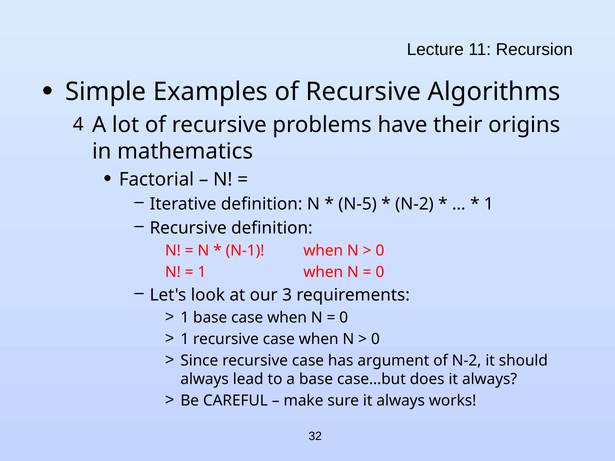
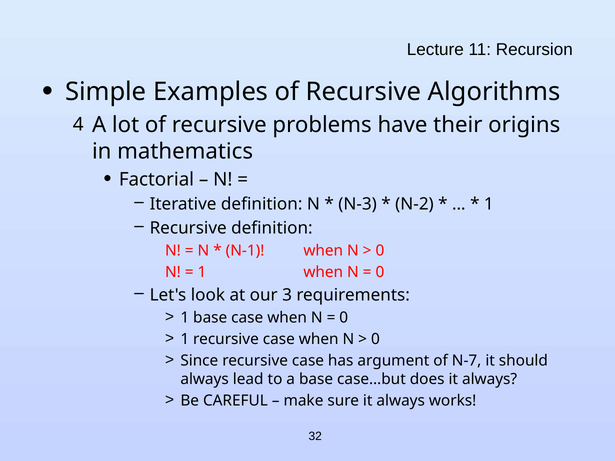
N-5: N-5 -> N-3
of N-2: N-2 -> N-7
